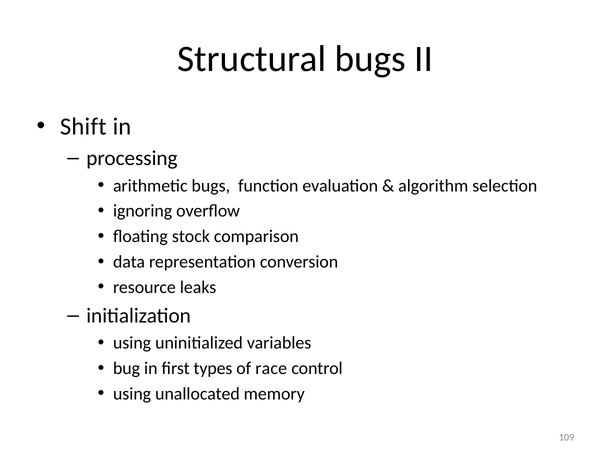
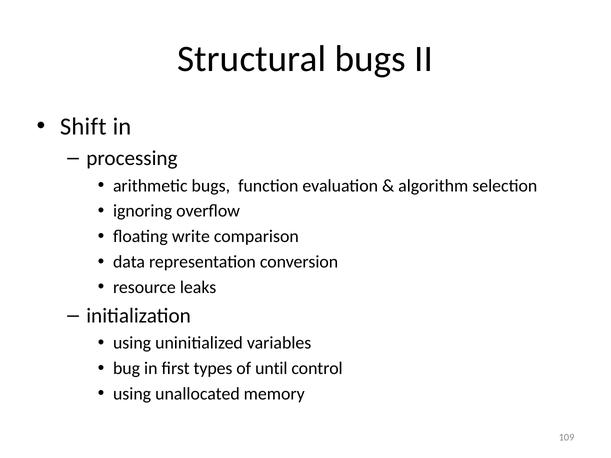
stock: stock -> write
race: race -> until
